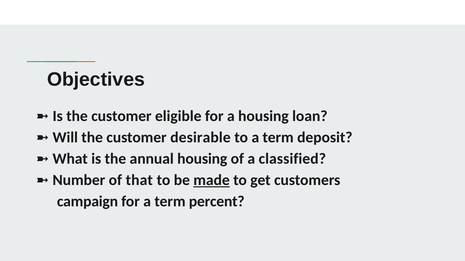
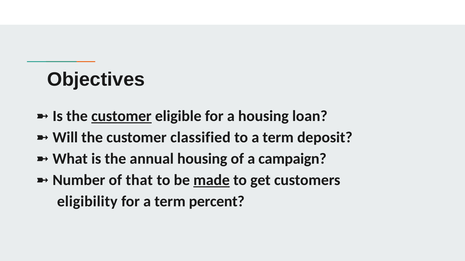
customer at (121, 116) underline: none -> present
desirable: desirable -> classified
classified: classified -> campaign
campaign: campaign -> eligibility
